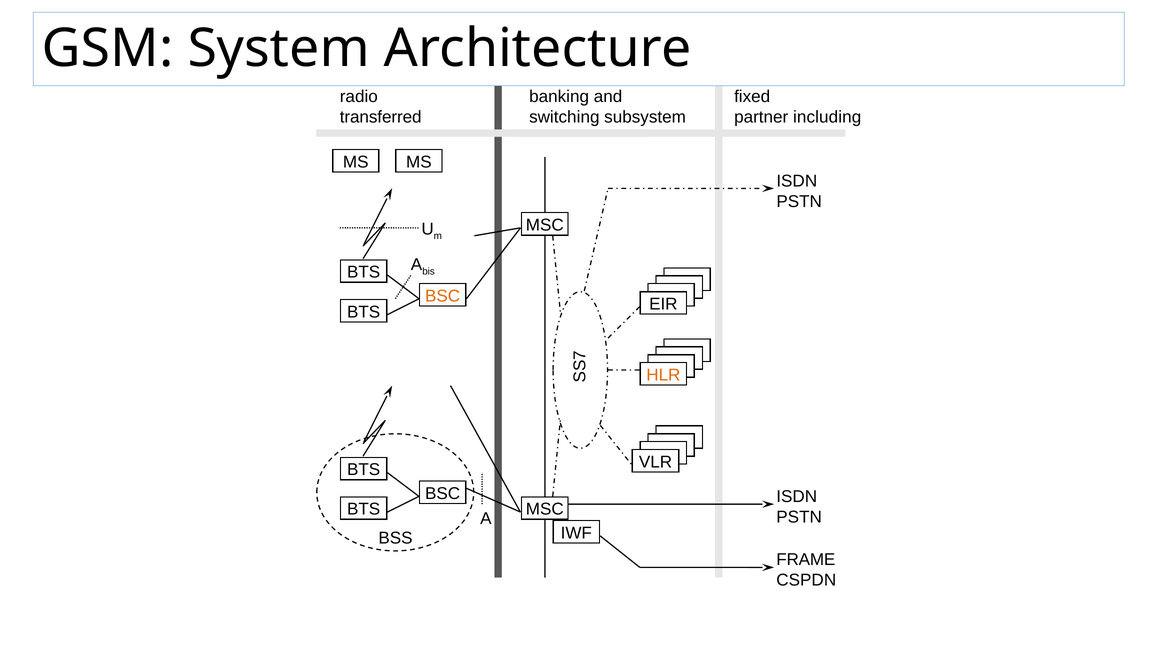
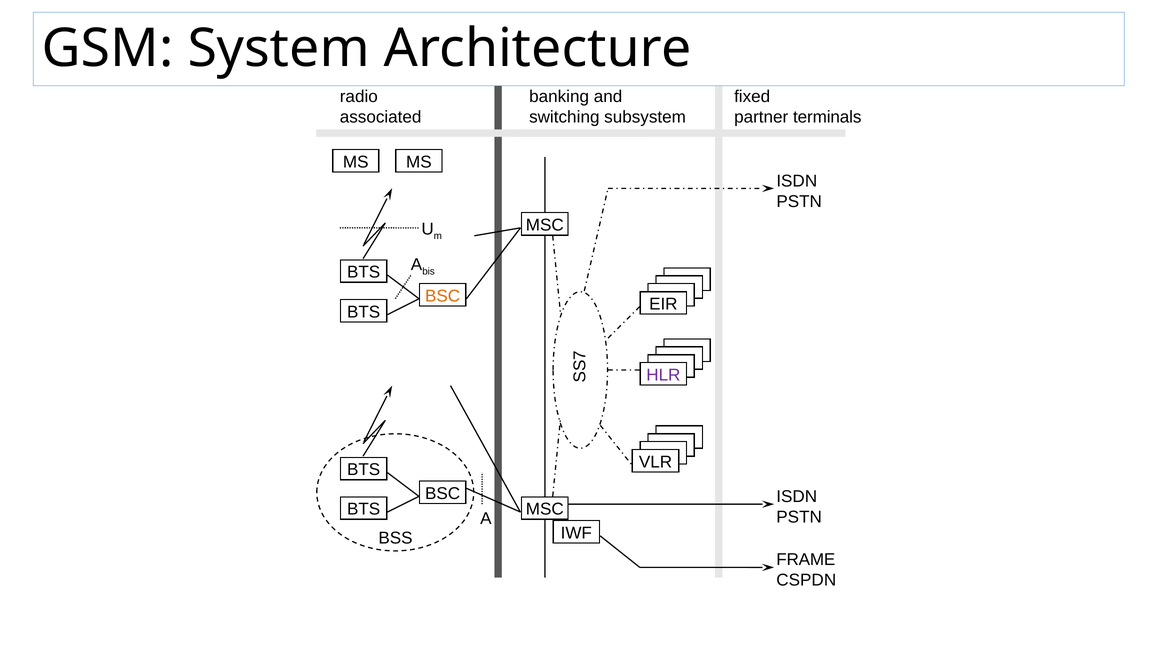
transferred: transferred -> associated
including: including -> terminals
HLR colour: orange -> purple
